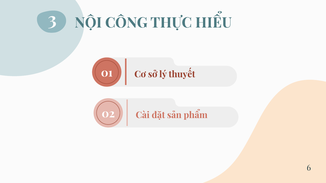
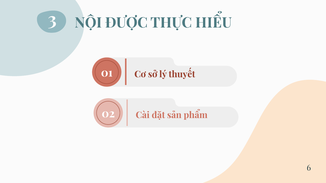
CÔNG: CÔNG -> ĐƯỢC
